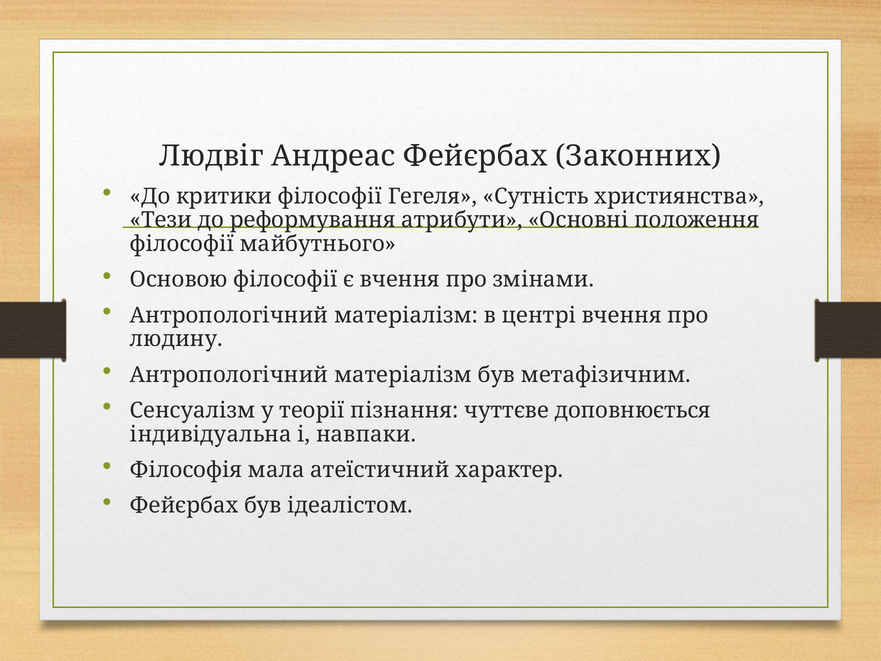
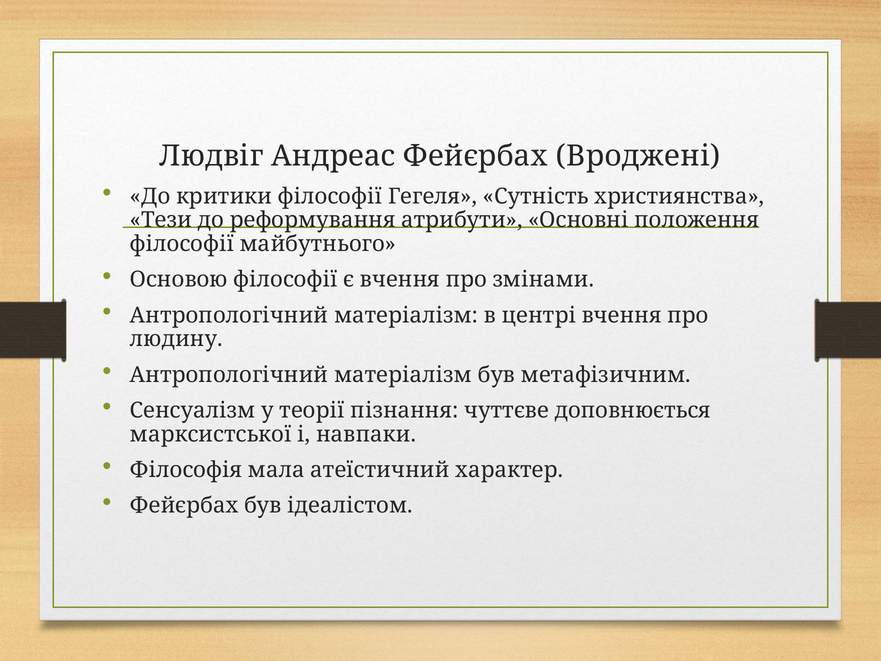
Законних: Законних -> Вроджені
індивідуальна: індивідуальна -> марксистської
